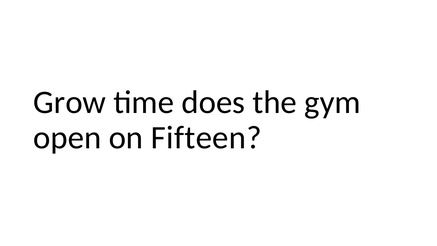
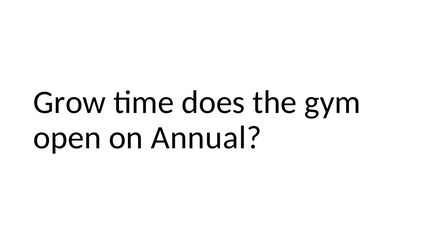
Fifteen: Fifteen -> Annual
